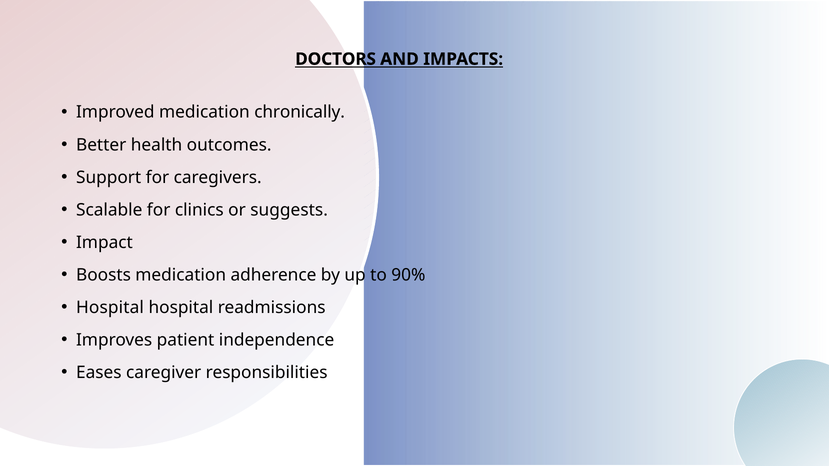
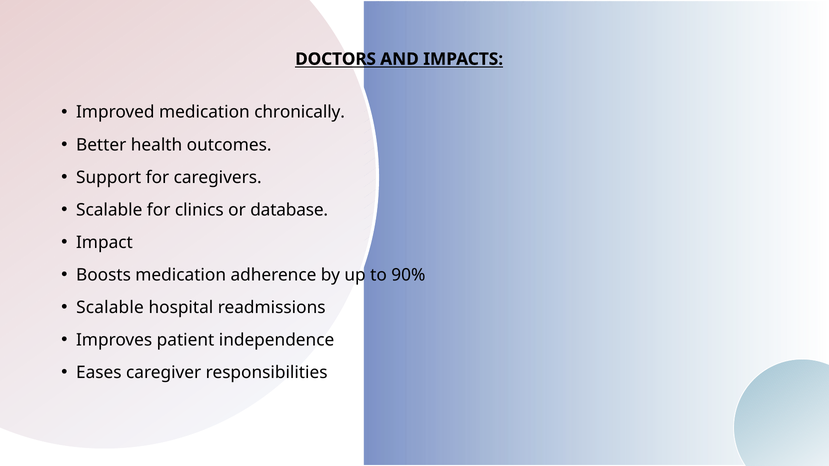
suggests: suggests -> database
Hospital at (110, 308): Hospital -> Scalable
